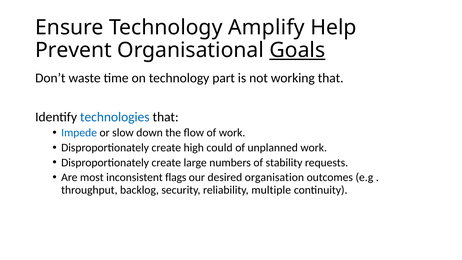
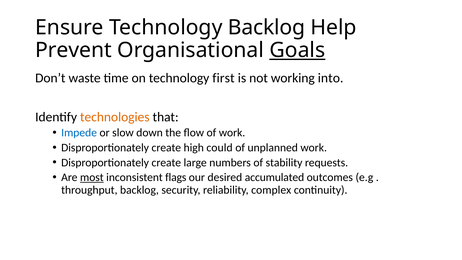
Technology Amplify: Amplify -> Backlog
part: part -> first
working that: that -> into
technologies colour: blue -> orange
most underline: none -> present
organisation: organisation -> accumulated
multiple: multiple -> complex
